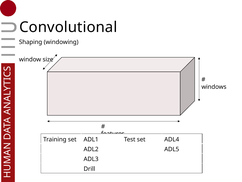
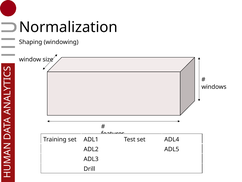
Convolutional: Convolutional -> Normalization
